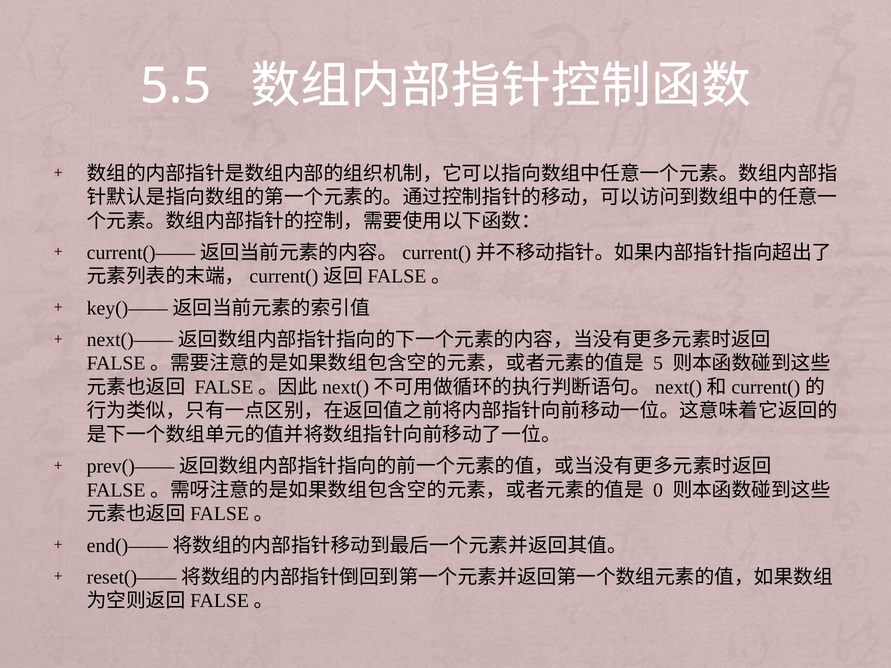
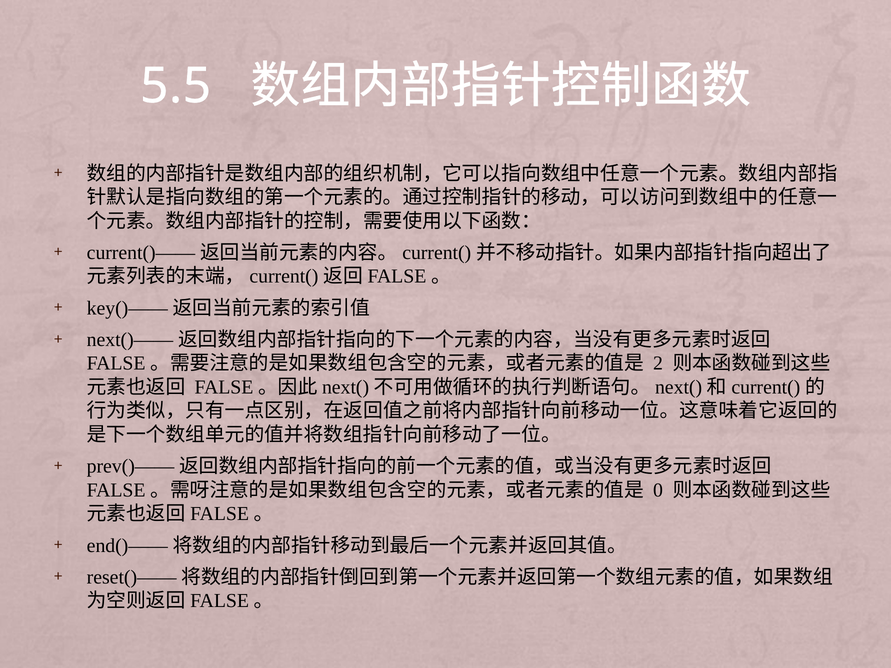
5: 5 -> 2
